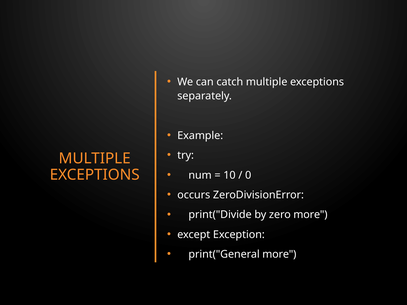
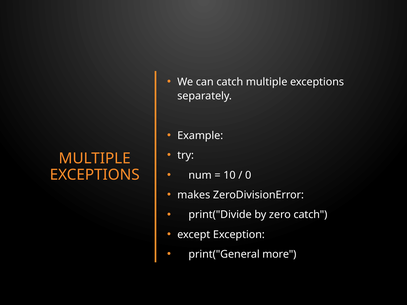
occurs: occurs -> makes
zero more: more -> catch
